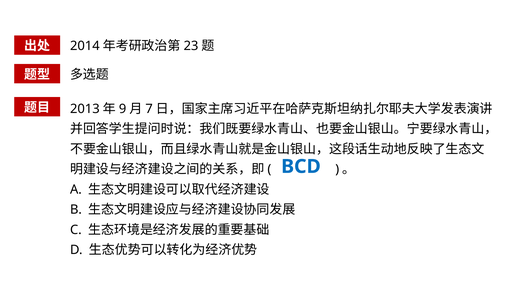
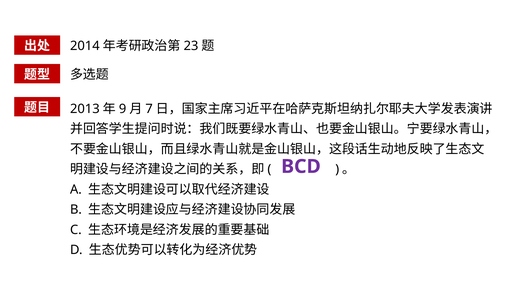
BCD colour: blue -> purple
